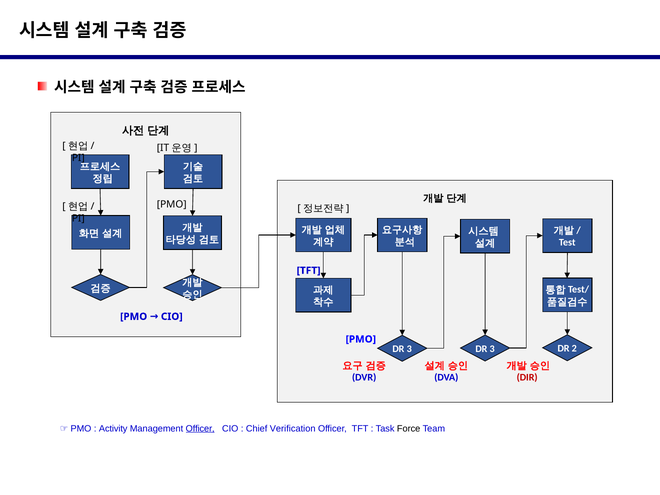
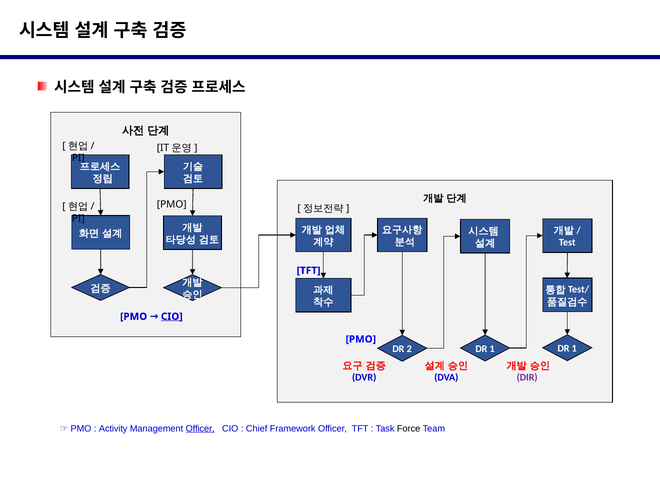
CIO at (172, 317) underline: none -> present
2 at (574, 348): 2 -> 1
3 at (492, 349): 3 -> 1
3 at (409, 349): 3 -> 2
DIR colour: red -> purple
Verification: Verification -> Framework
